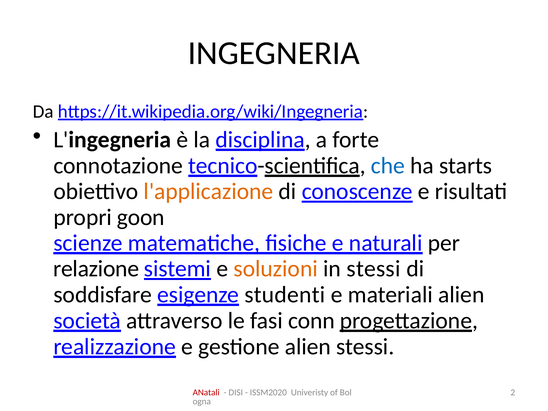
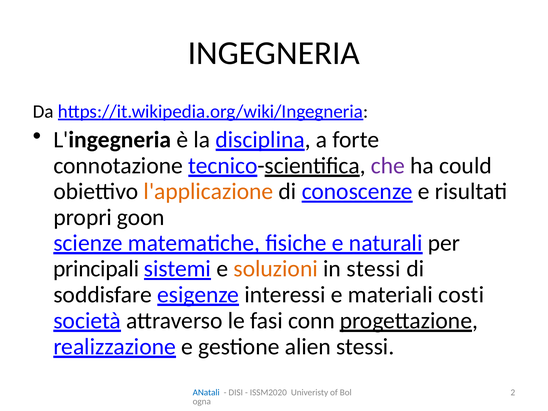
che colour: blue -> purple
starts: starts -> could
relazione: relazione -> principali
studenti: studenti -> interessi
materiali alien: alien -> costi
ANatali colour: red -> blue
